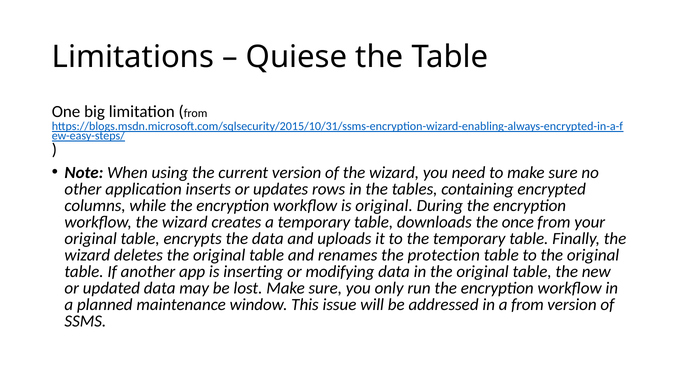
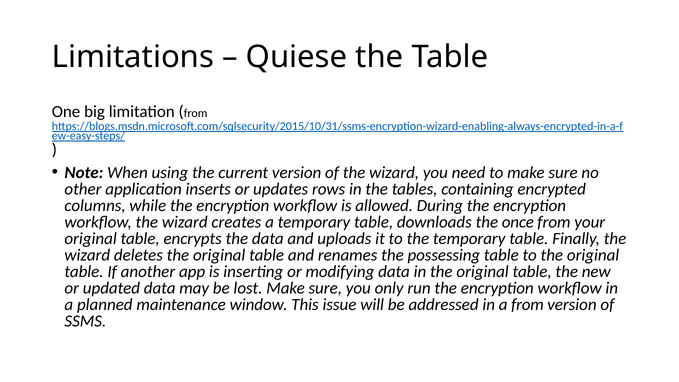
is original: original -> allowed
protection: protection -> possessing
